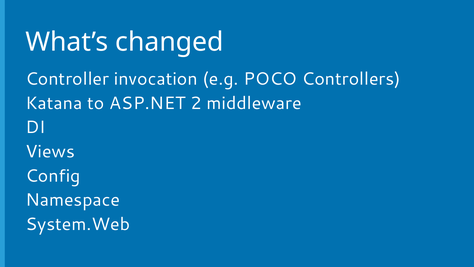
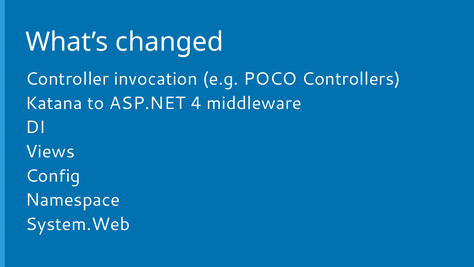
2: 2 -> 4
